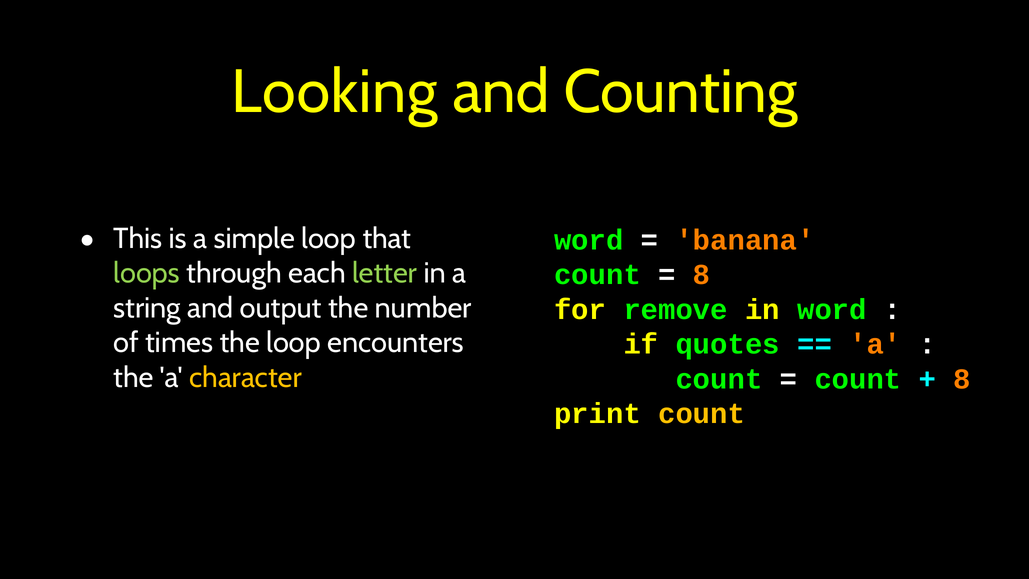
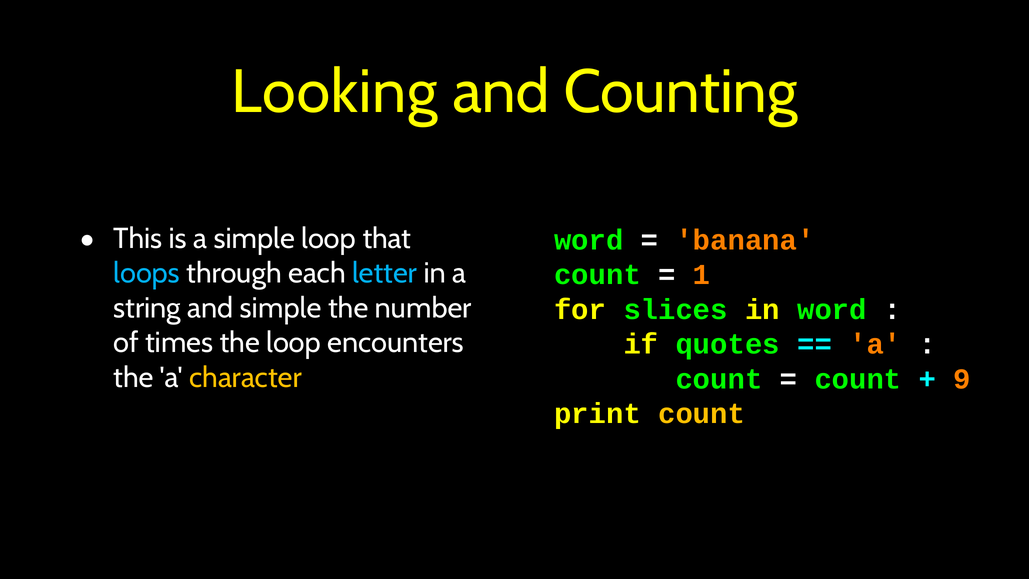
loops colour: light green -> light blue
letter colour: light green -> light blue
8 at (702, 275): 8 -> 1
and output: output -> simple
remove: remove -> slices
8 at (962, 379): 8 -> 9
